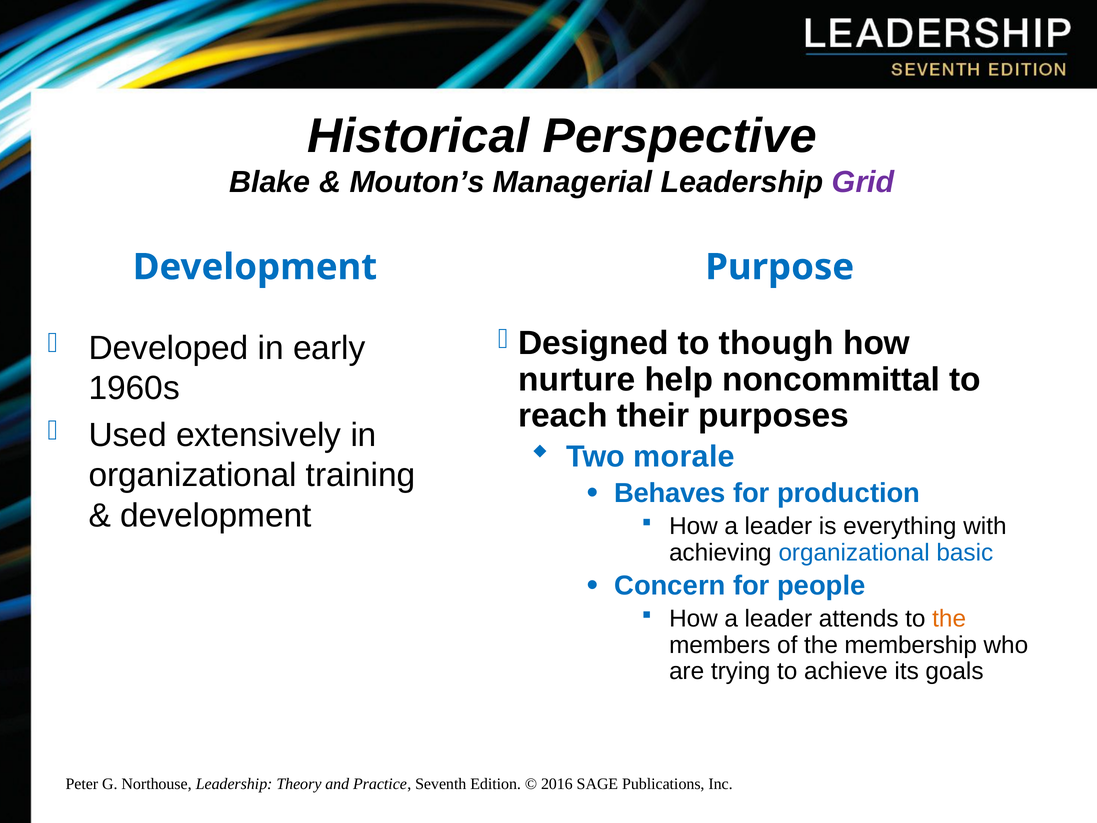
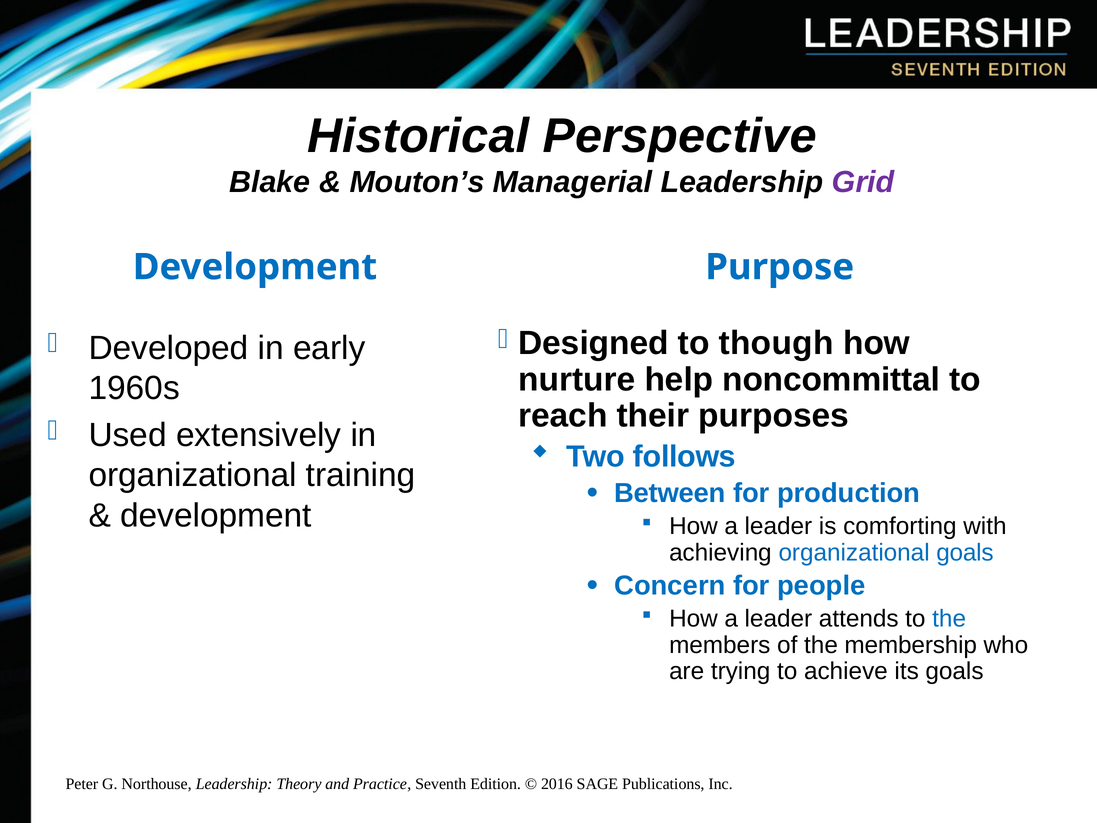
morale: morale -> follows
Behaves: Behaves -> Between
everything: everything -> comforting
organizational basic: basic -> goals
the at (949, 619) colour: orange -> blue
